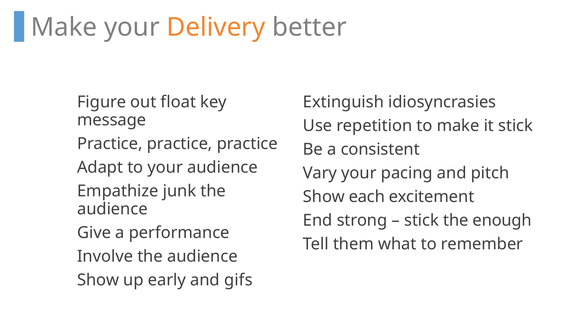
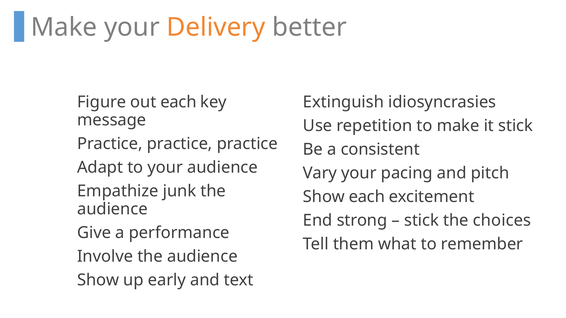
out float: float -> each
enough: enough -> choices
gifs: gifs -> text
